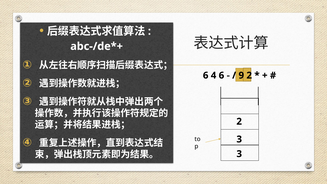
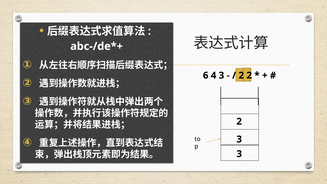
4 6: 6 -> 3
9 at (241, 75): 9 -> 2
